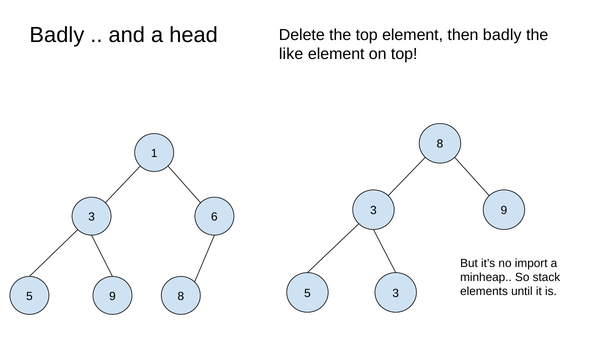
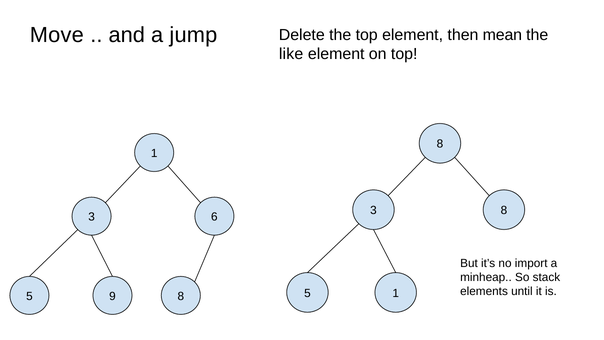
Badly at (57, 35): Badly -> Move
head: head -> jump
then badly: badly -> mean
3 9: 9 -> 8
5 3: 3 -> 1
